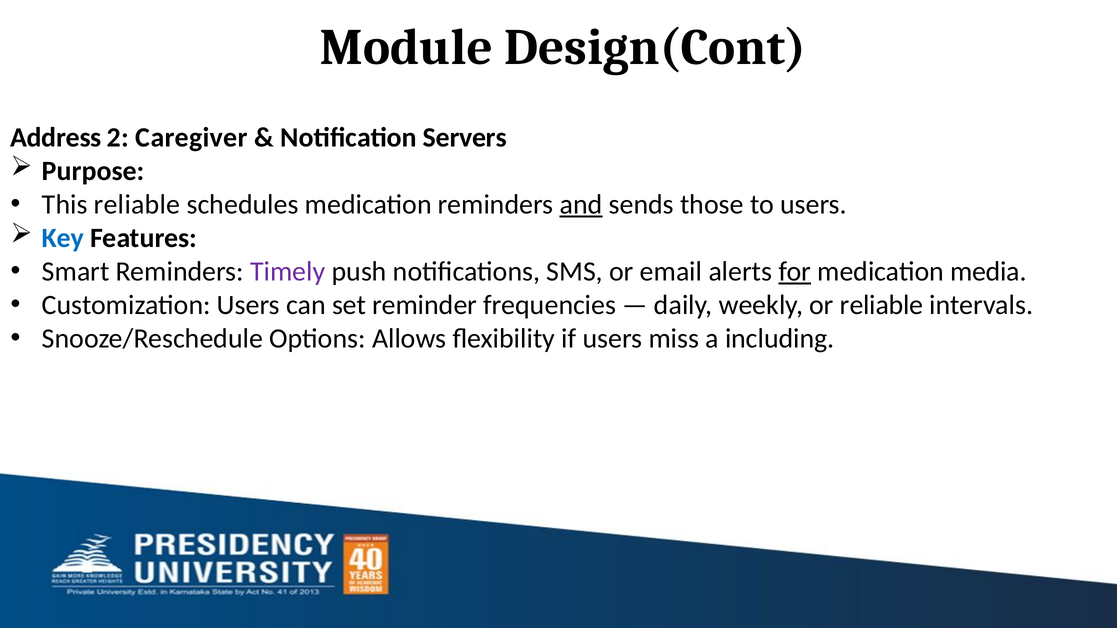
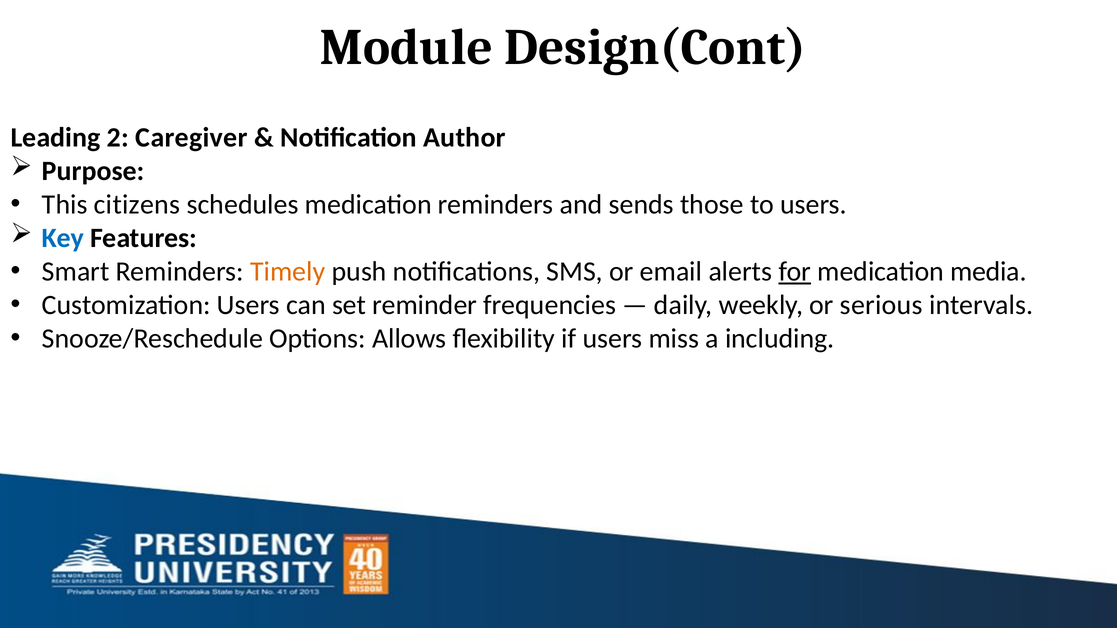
Address: Address -> Leading
Servers: Servers -> Author
This reliable: reliable -> citizens
and underline: present -> none
Timely colour: purple -> orange
or reliable: reliable -> serious
